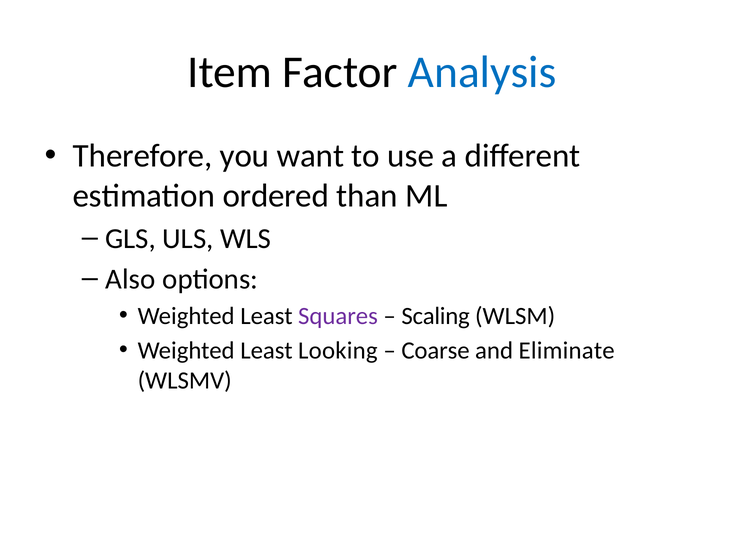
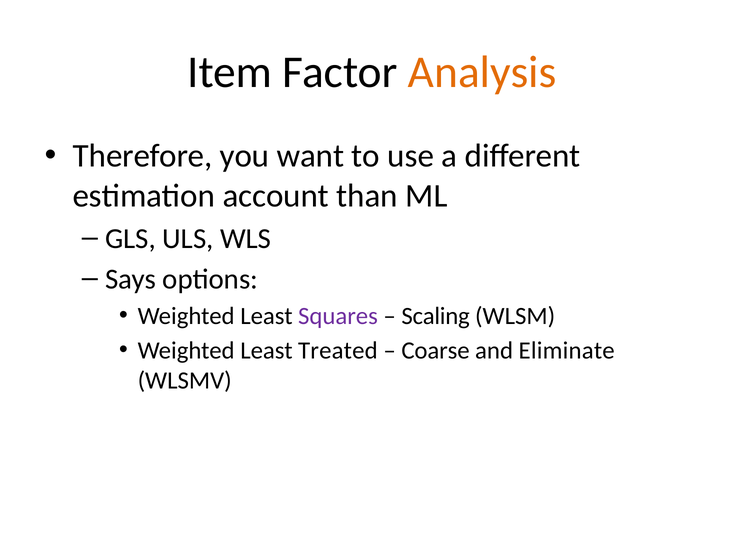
Analysis colour: blue -> orange
ordered: ordered -> account
Also: Also -> Says
Looking: Looking -> Treated
